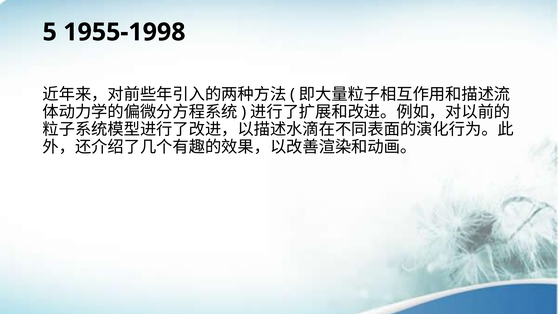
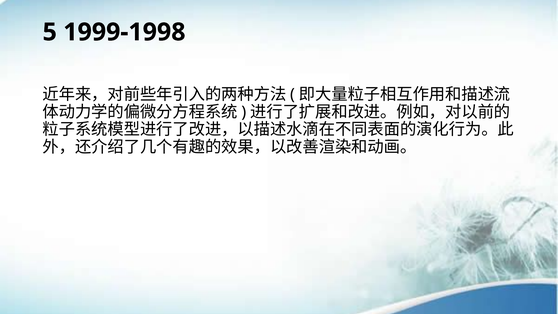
1955-1998: 1955-1998 -> 1999-1998
